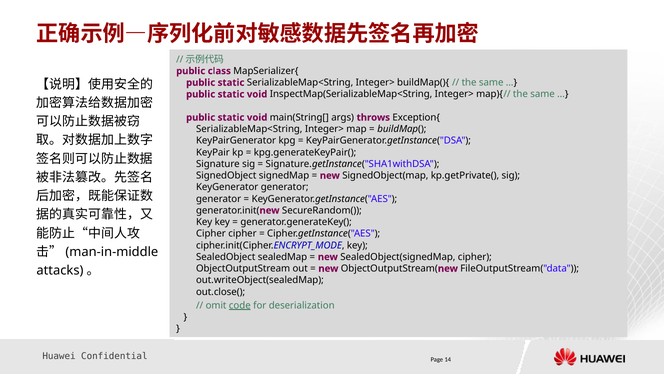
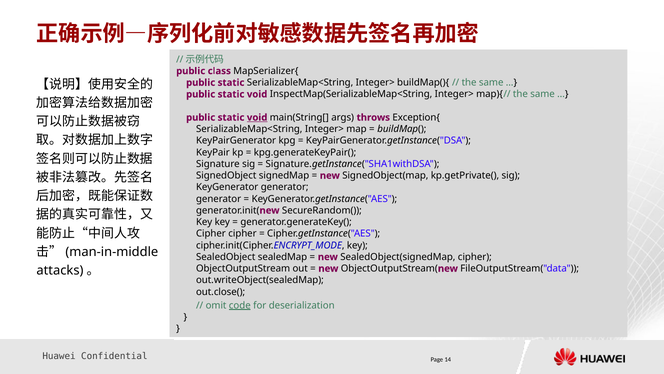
void at (257, 117) underline: none -> present
